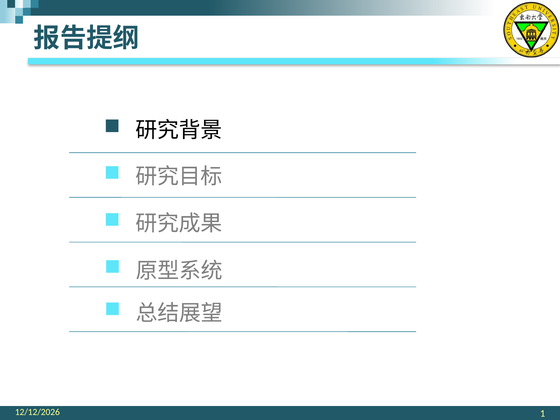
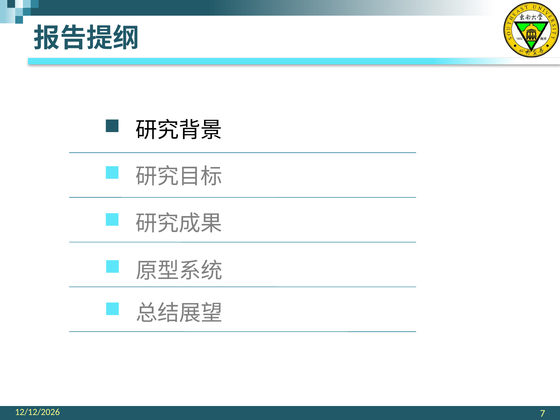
1: 1 -> 7
